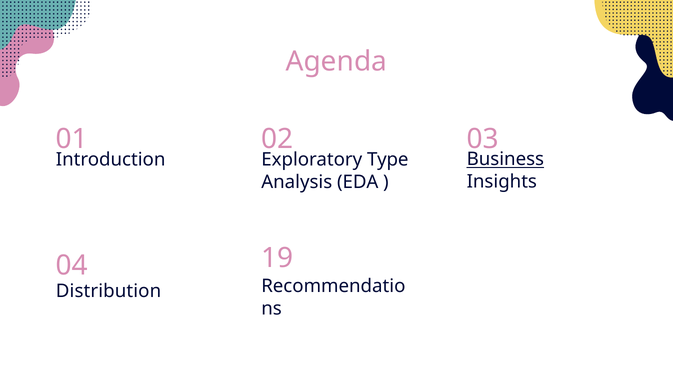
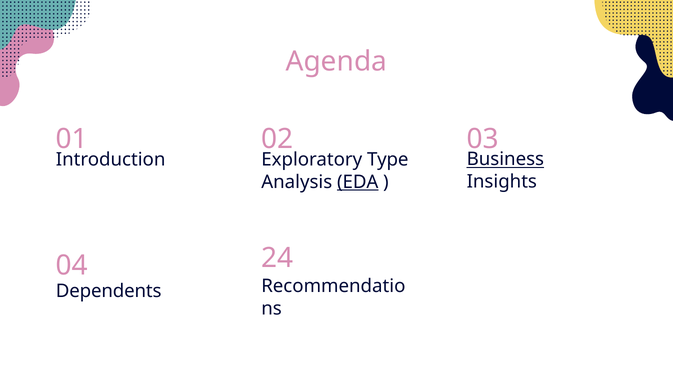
EDA underline: none -> present
19: 19 -> 24
Distribution: Distribution -> Dependents
